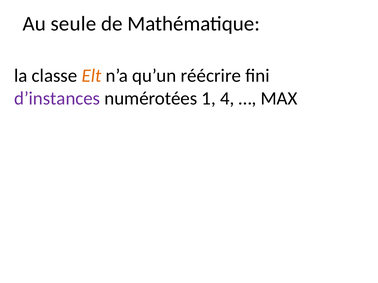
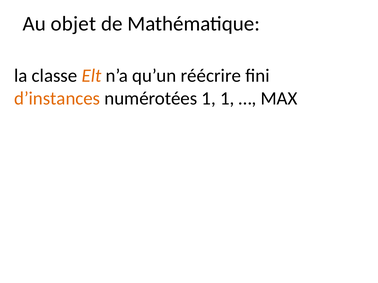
seule: seule -> objet
d’instances colour: purple -> orange
1 4: 4 -> 1
